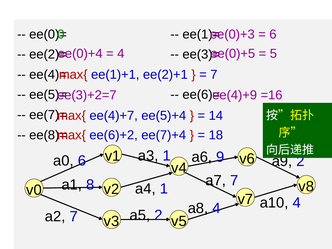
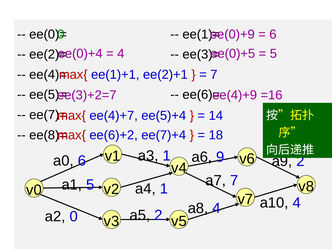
ee(0)+3: ee(0)+3 -> ee(0)+9
a1 8: 8 -> 5
a2 7: 7 -> 0
